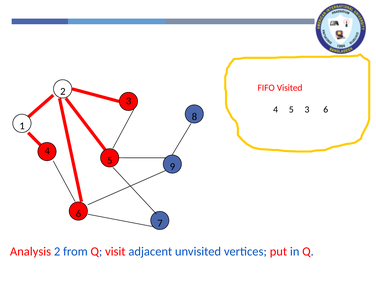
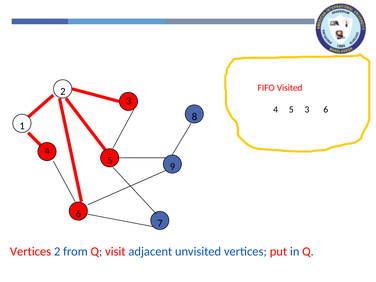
Analysis at (31, 252): Analysis -> Vertices
